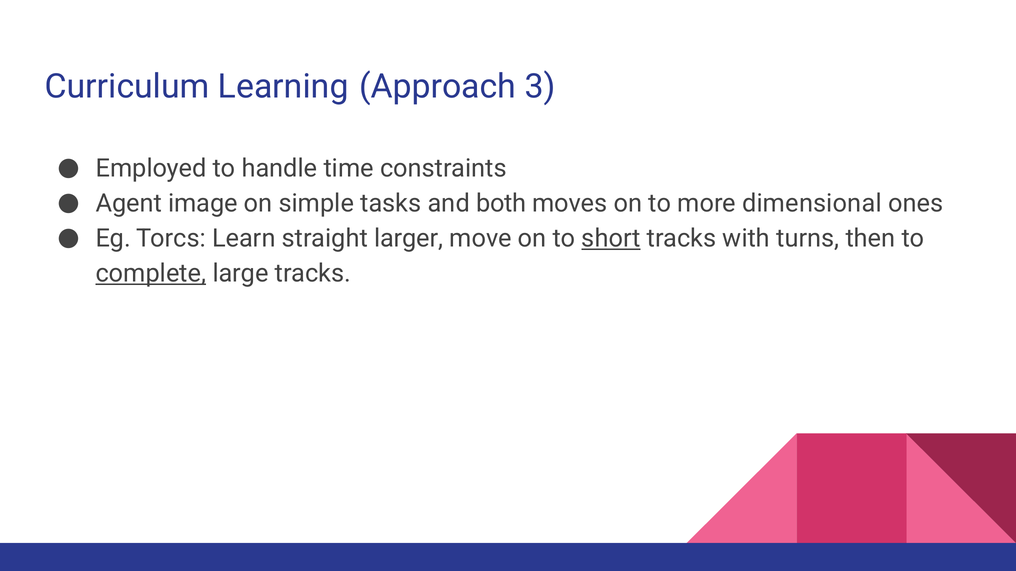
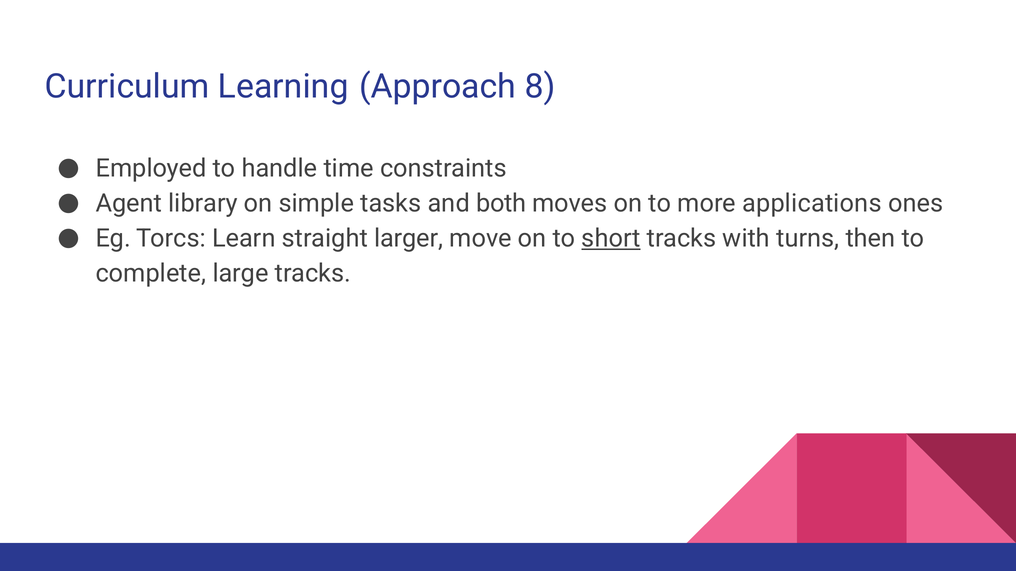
3: 3 -> 8
image: image -> library
dimensional: dimensional -> applications
complete underline: present -> none
